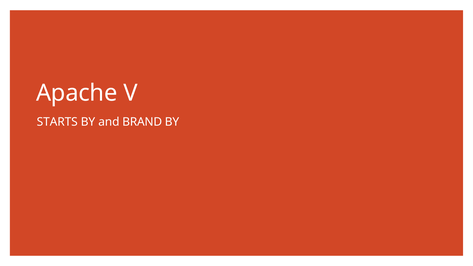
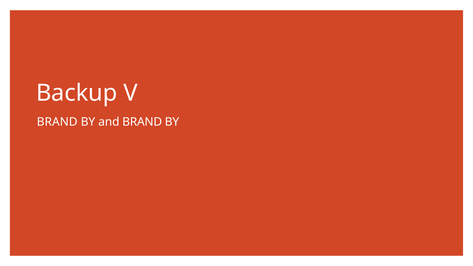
Apache: Apache -> Backup
STARTS at (57, 122): STARTS -> BRAND
